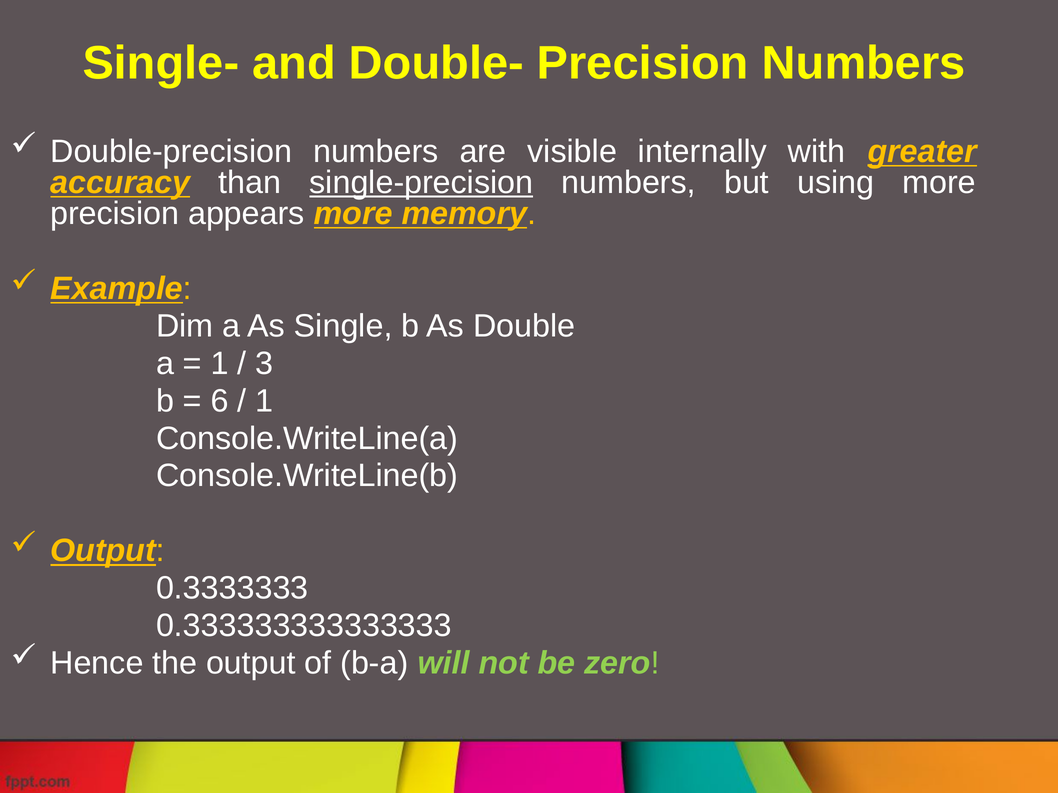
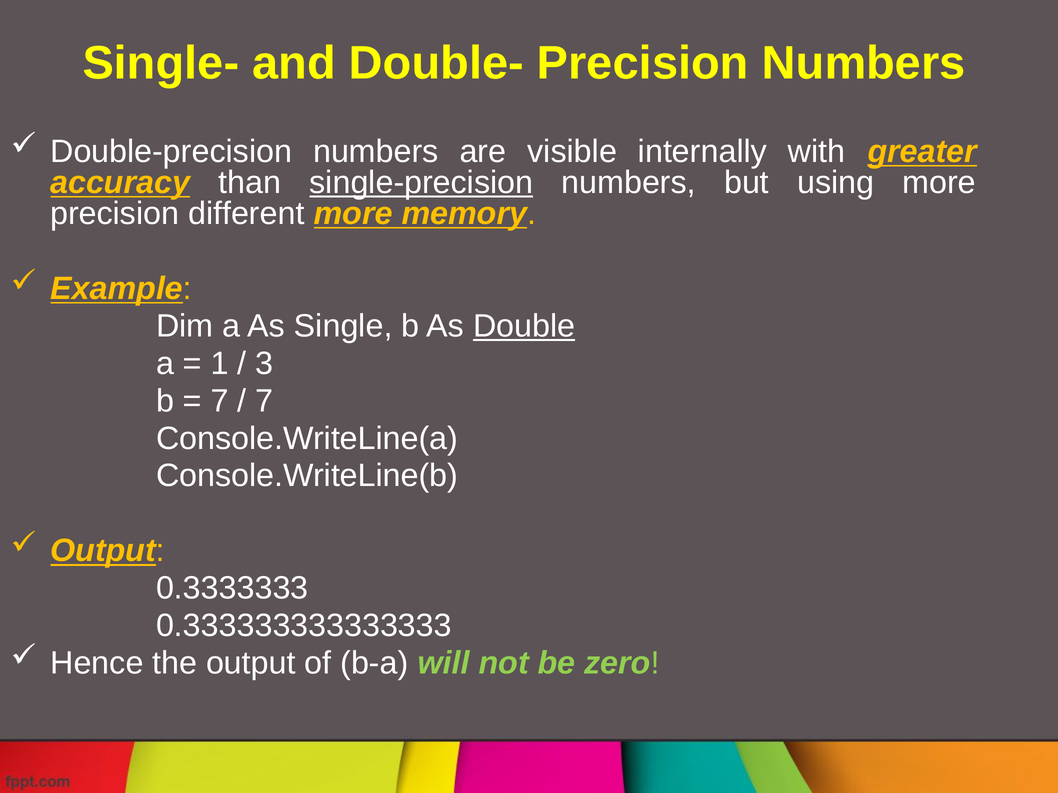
appears: appears -> different
Double underline: none -> present
6 at (220, 401): 6 -> 7
1 at (264, 401): 1 -> 7
